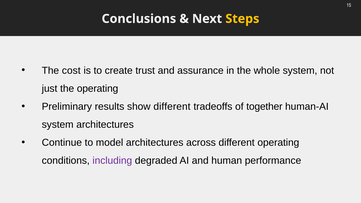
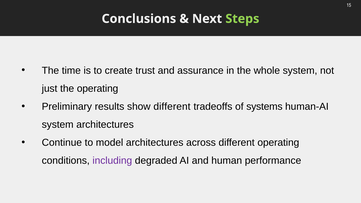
Steps colour: yellow -> light green
cost: cost -> time
together: together -> systems
